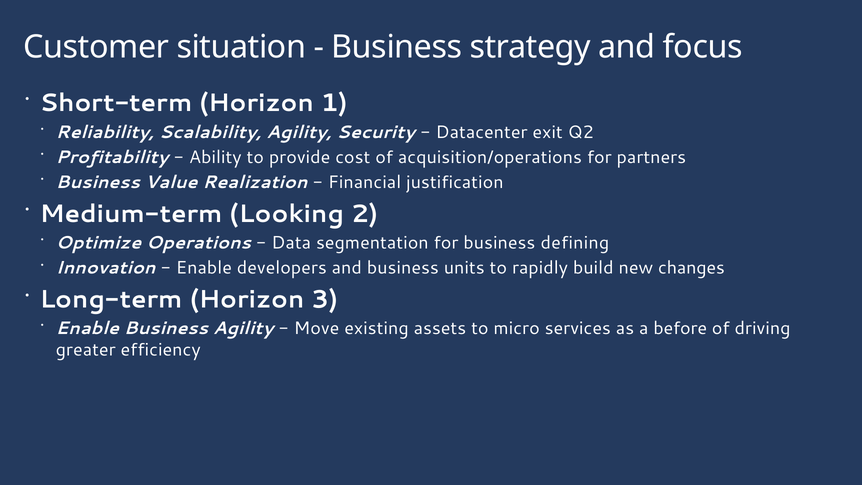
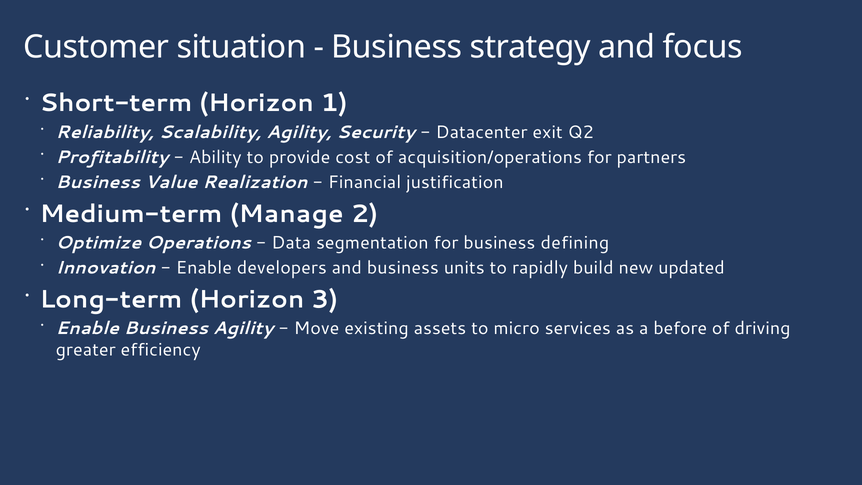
Looking: Looking -> Manage
changes: changes -> updated
